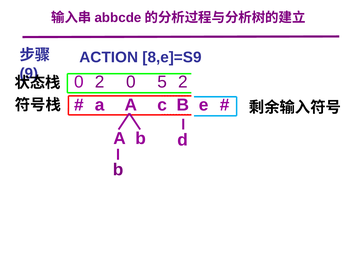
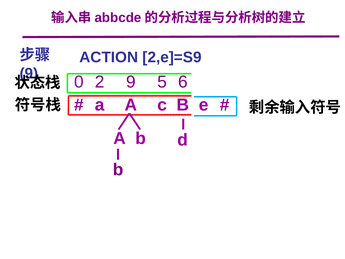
8,e]=S9: 8,e]=S9 -> 2,e]=S9
2 0: 0 -> 9
5 2: 2 -> 6
